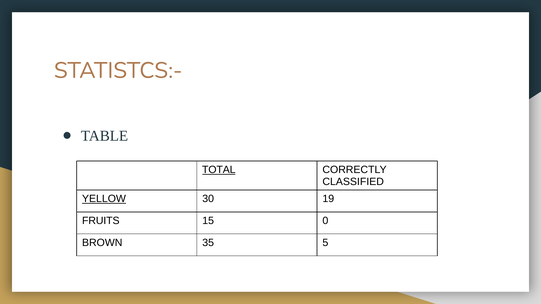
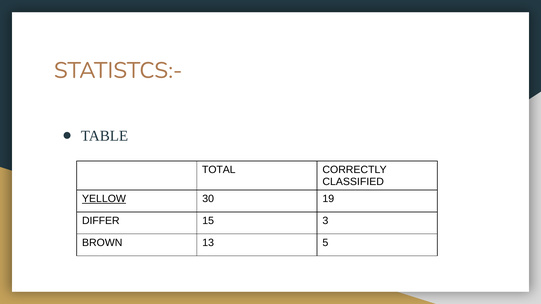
TOTAL underline: present -> none
FRUITS: FRUITS -> DIFFER
0: 0 -> 3
35: 35 -> 13
